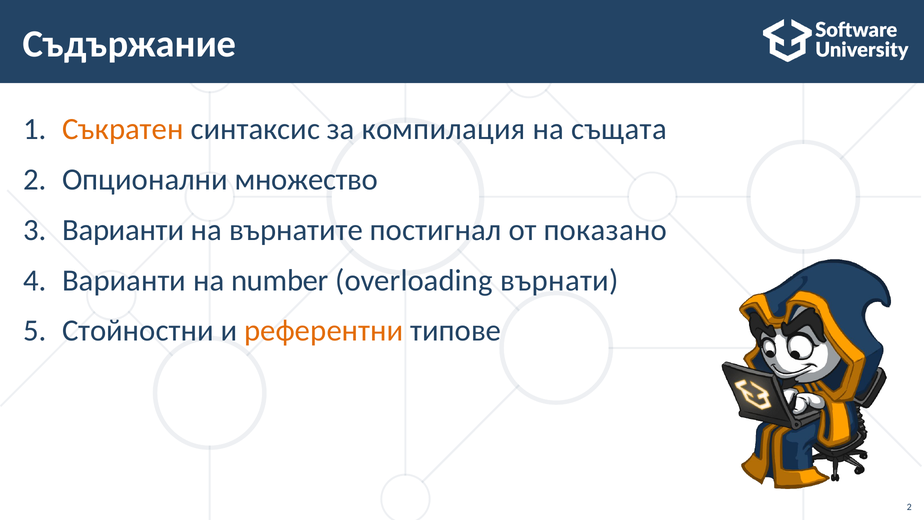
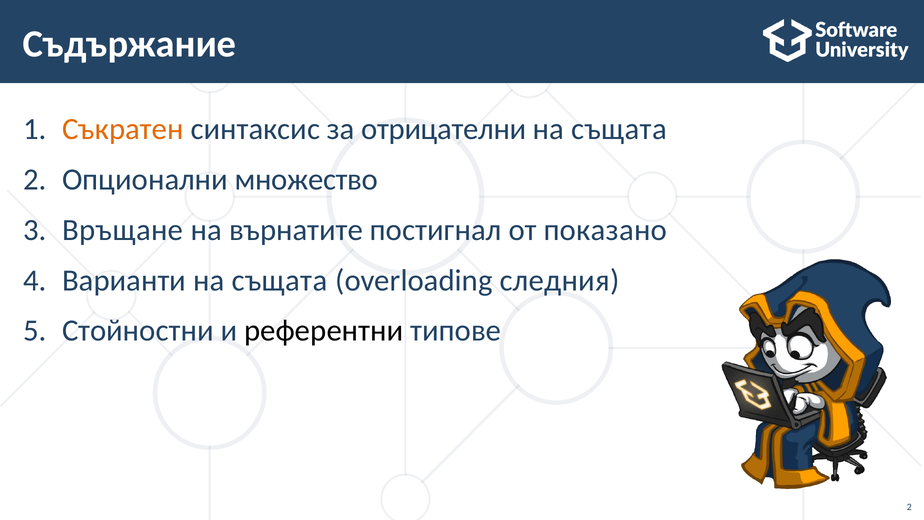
компилация: компилация -> отрицателни
Варианти at (123, 230): Варианти -> Връщане
Варианти на number: number -> същата
върнати: върнати -> следния
референтни colour: orange -> black
